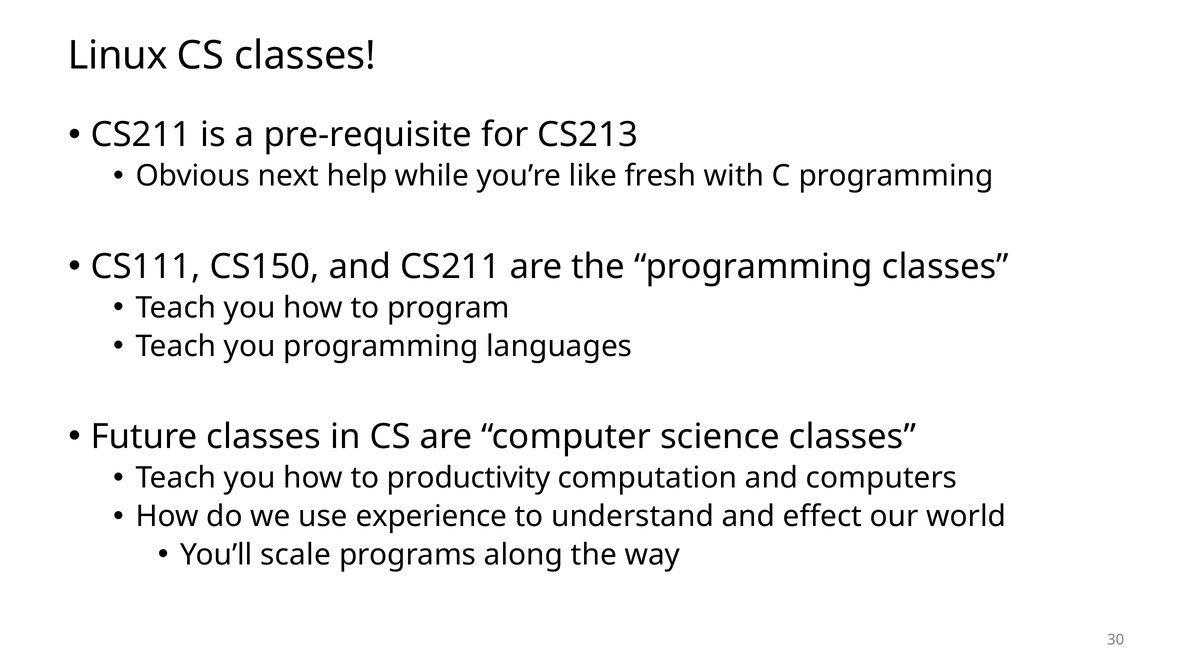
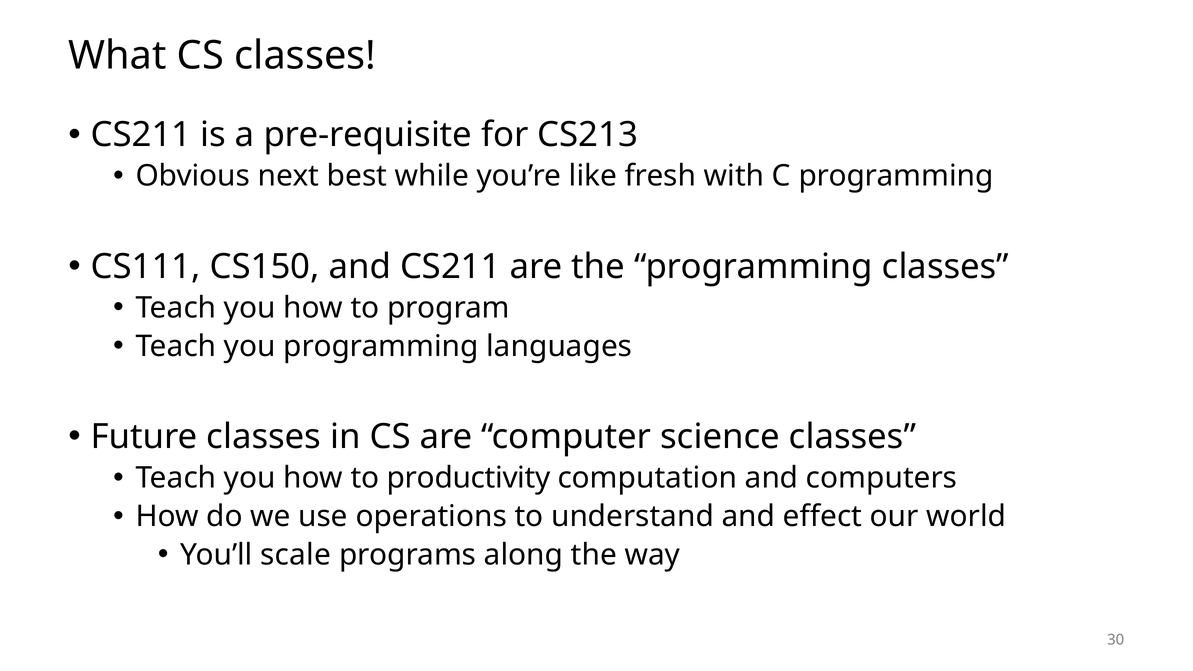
Linux: Linux -> What
help: help -> best
experience: experience -> operations
